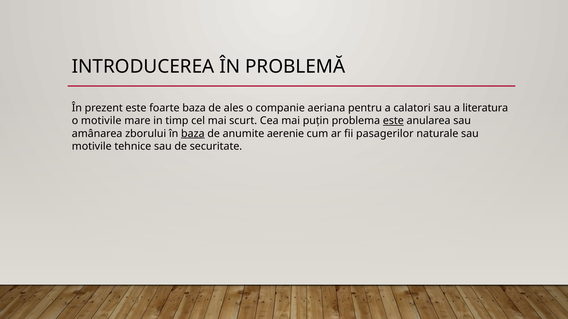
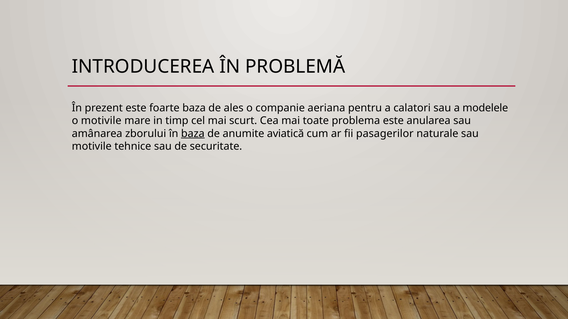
literatura: literatura -> modelele
puțin: puțin -> toate
este at (393, 121) underline: present -> none
aerenie: aerenie -> aviatică
